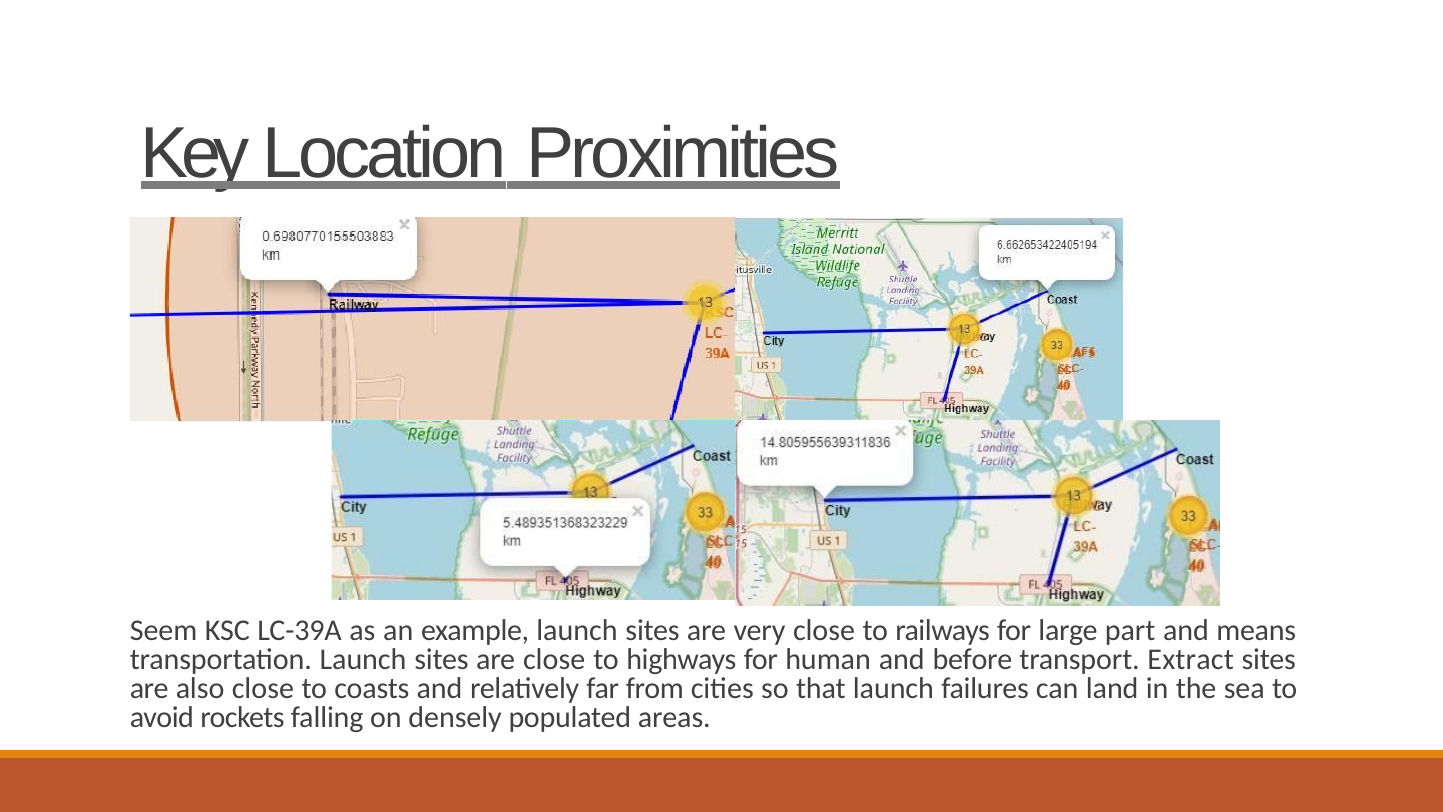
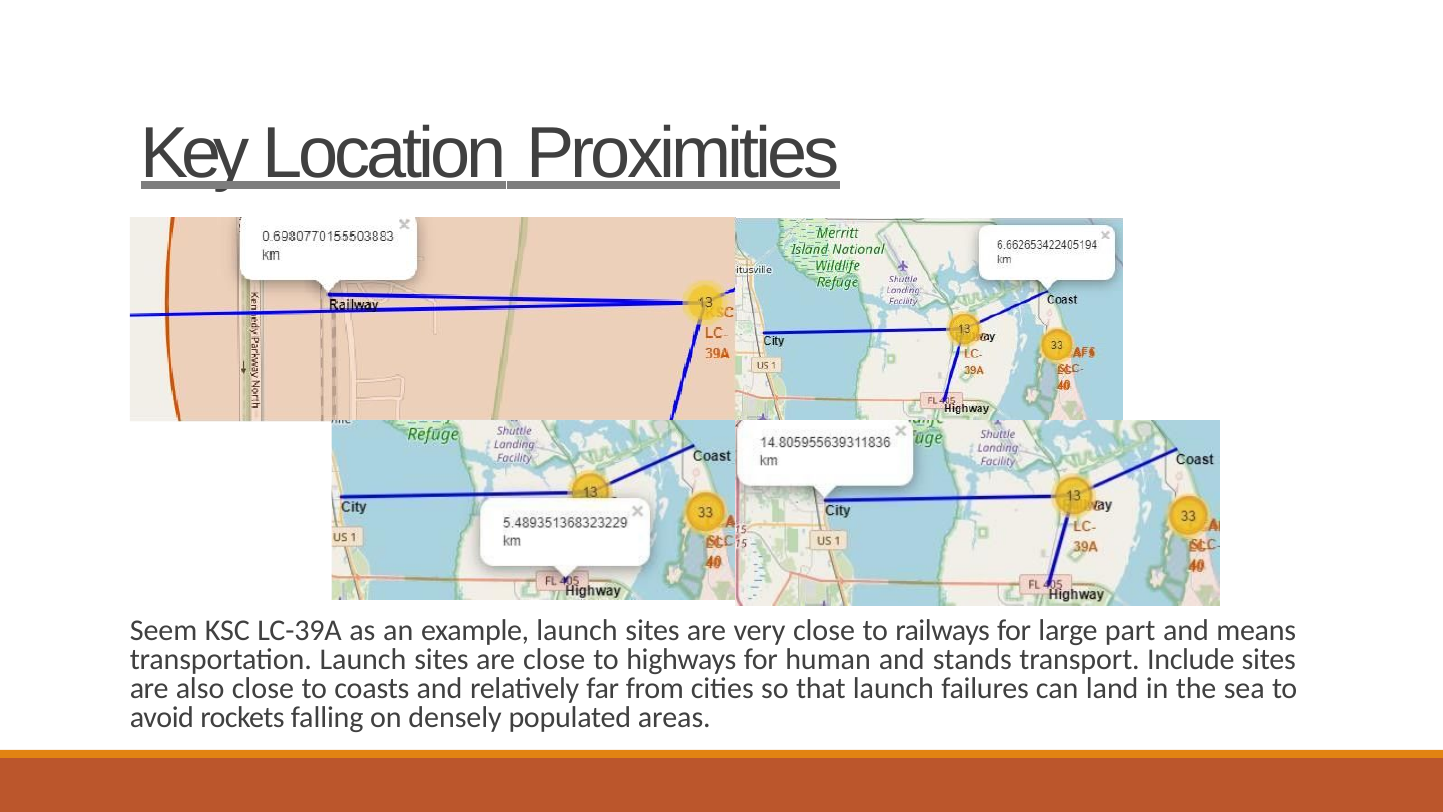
before: before -> stands
Extract: Extract -> Include
